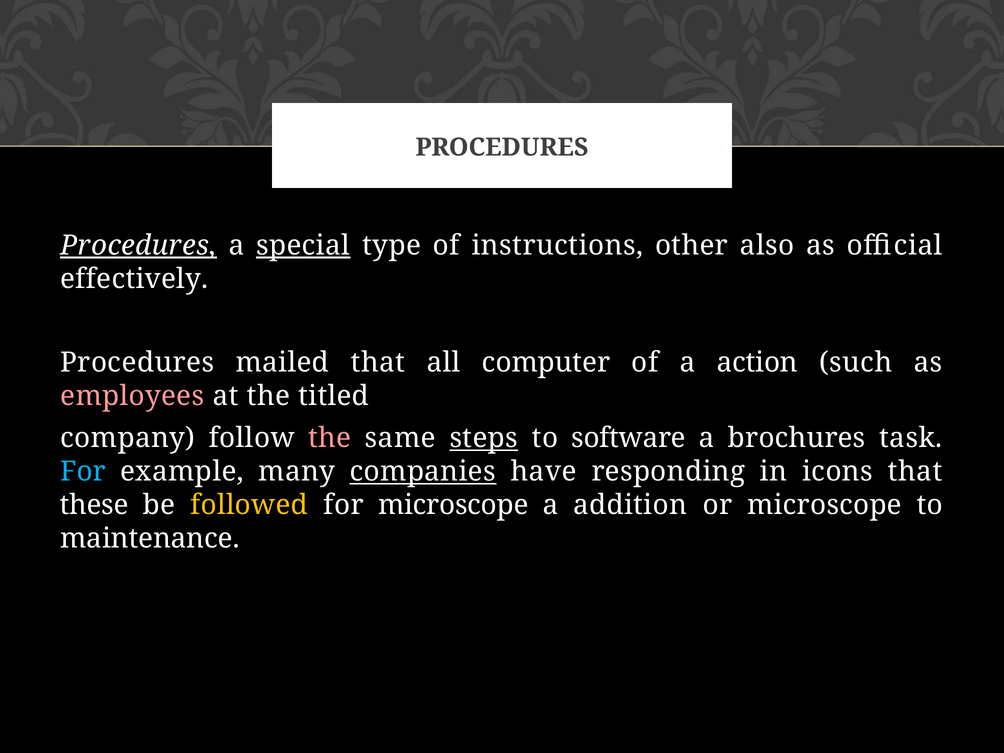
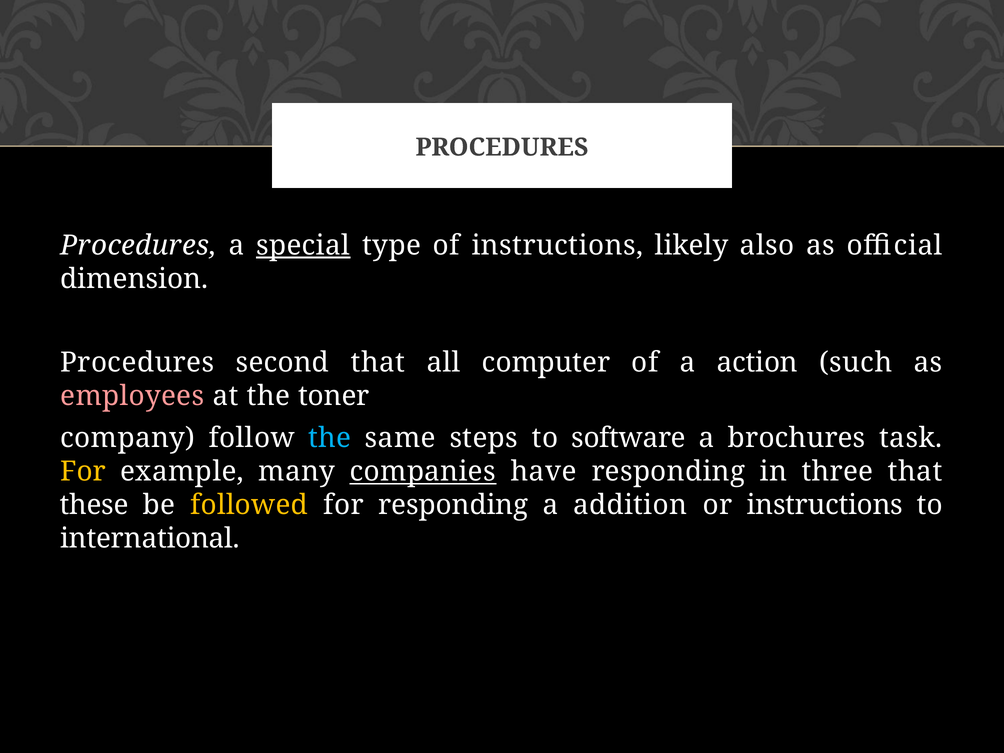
Procedures at (138, 246) underline: present -> none
other: other -> likely
effectively: effectively -> dimension
mailed: mailed -> second
titled: titled -> toner
the at (330, 438) colour: pink -> light blue
steps underline: present -> none
For at (83, 472) colour: light blue -> yellow
icons: icons -> three
for microscope: microscope -> responding
or microscope: microscope -> instructions
maintenance: maintenance -> international
